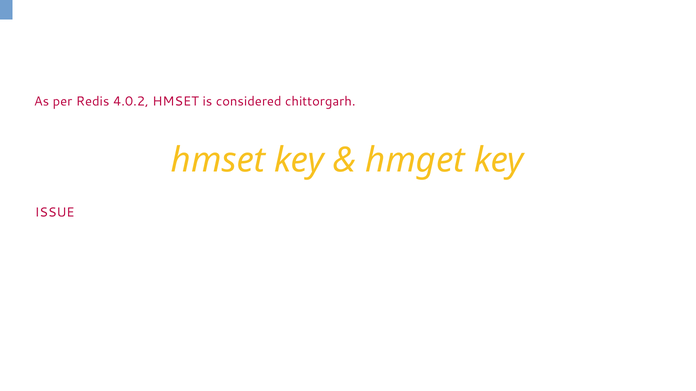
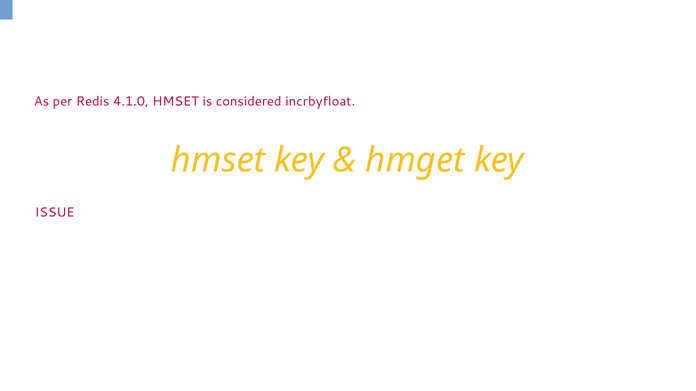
4.0.2: 4.0.2 -> 4.1.0
chittorgarh: chittorgarh -> incrbyfloat
